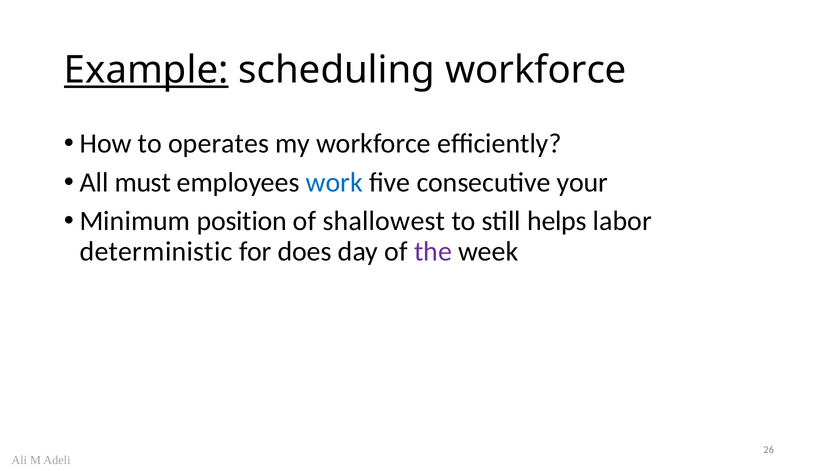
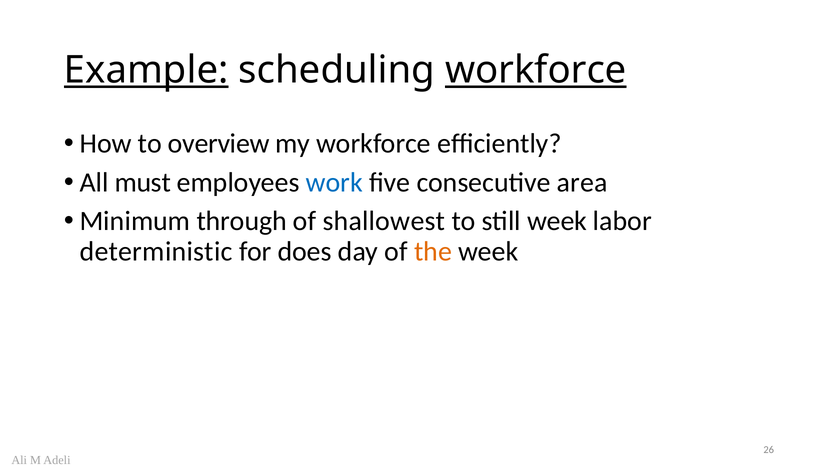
workforce at (536, 70) underline: none -> present
operates: operates -> overview
your: your -> area
position: position -> through
still helps: helps -> week
the colour: purple -> orange
